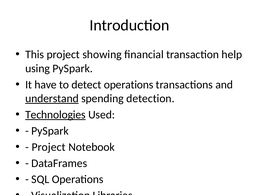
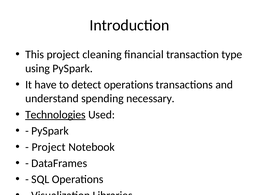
showing: showing -> cleaning
help: help -> type
understand underline: present -> none
detection: detection -> necessary
